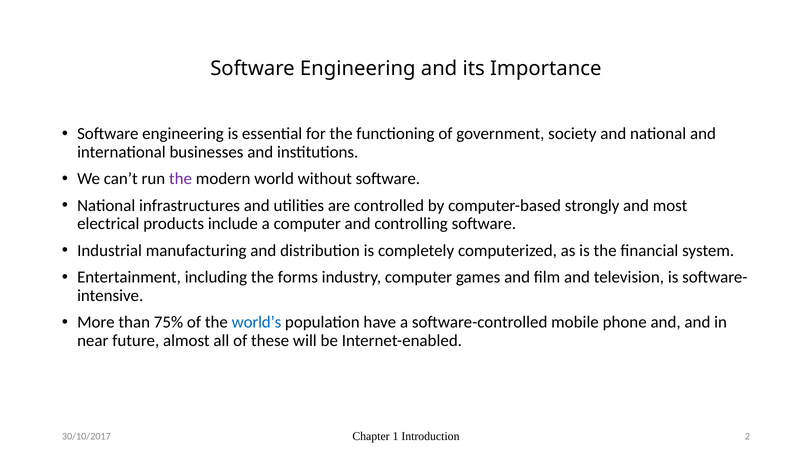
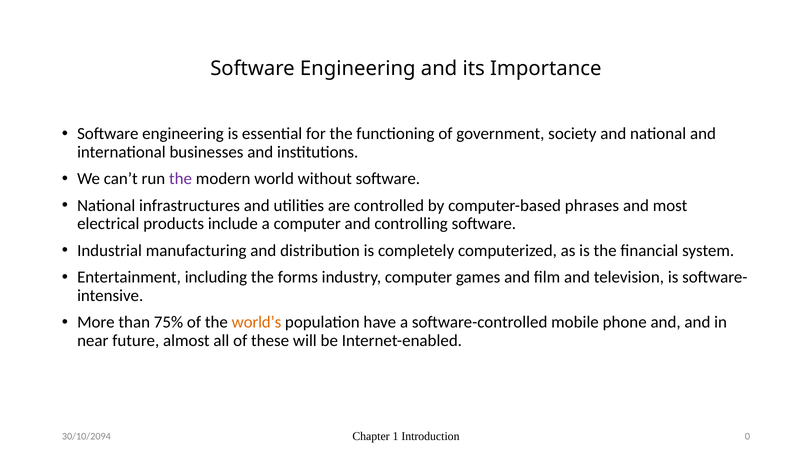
strongly: strongly -> phrases
world’s colour: blue -> orange
2: 2 -> 0
30/10/2017: 30/10/2017 -> 30/10/2094
